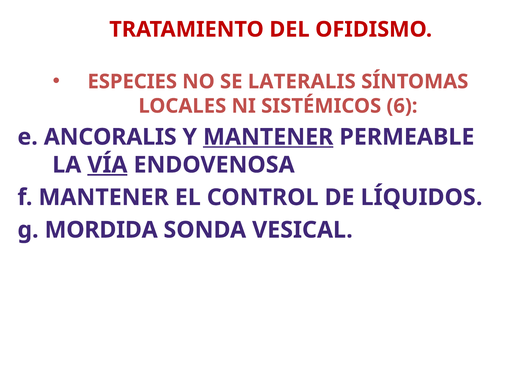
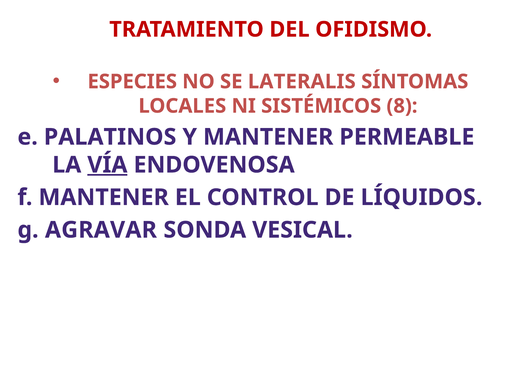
6: 6 -> 8
ANCORALIS: ANCORALIS -> PALATINOS
MANTENER at (268, 137) underline: present -> none
MORDIDA: MORDIDA -> AGRAVAR
